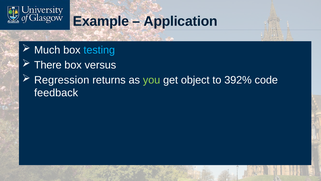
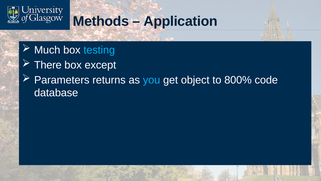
Example: Example -> Methods
versus: versus -> except
Regression: Regression -> Parameters
you colour: light green -> light blue
392%: 392% -> 800%
feedback: feedback -> database
